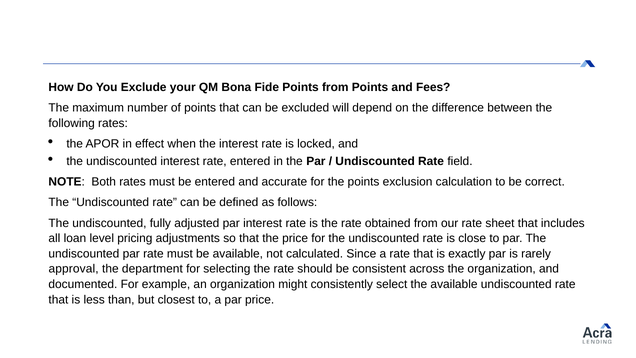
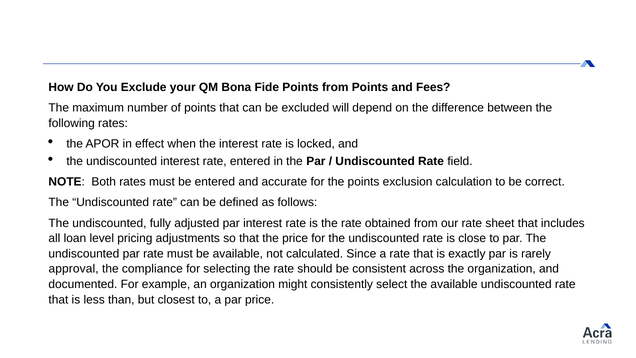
department: department -> compliance
